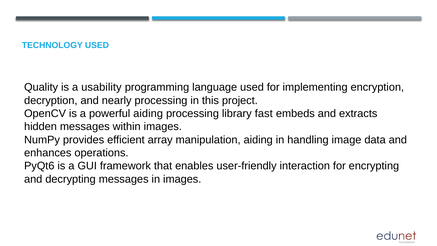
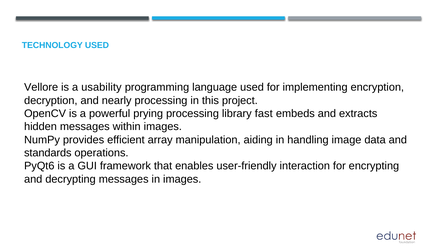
Quality: Quality -> Vellore
powerful aiding: aiding -> prying
enhances: enhances -> standards
